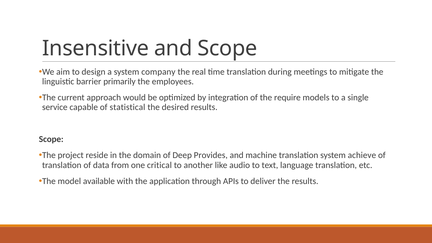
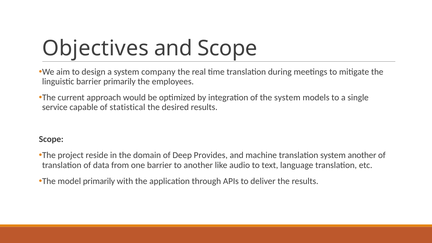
Insensitive: Insensitive -> Objectives
the require: require -> system
system achieve: achieve -> another
one critical: critical -> barrier
model available: available -> primarily
